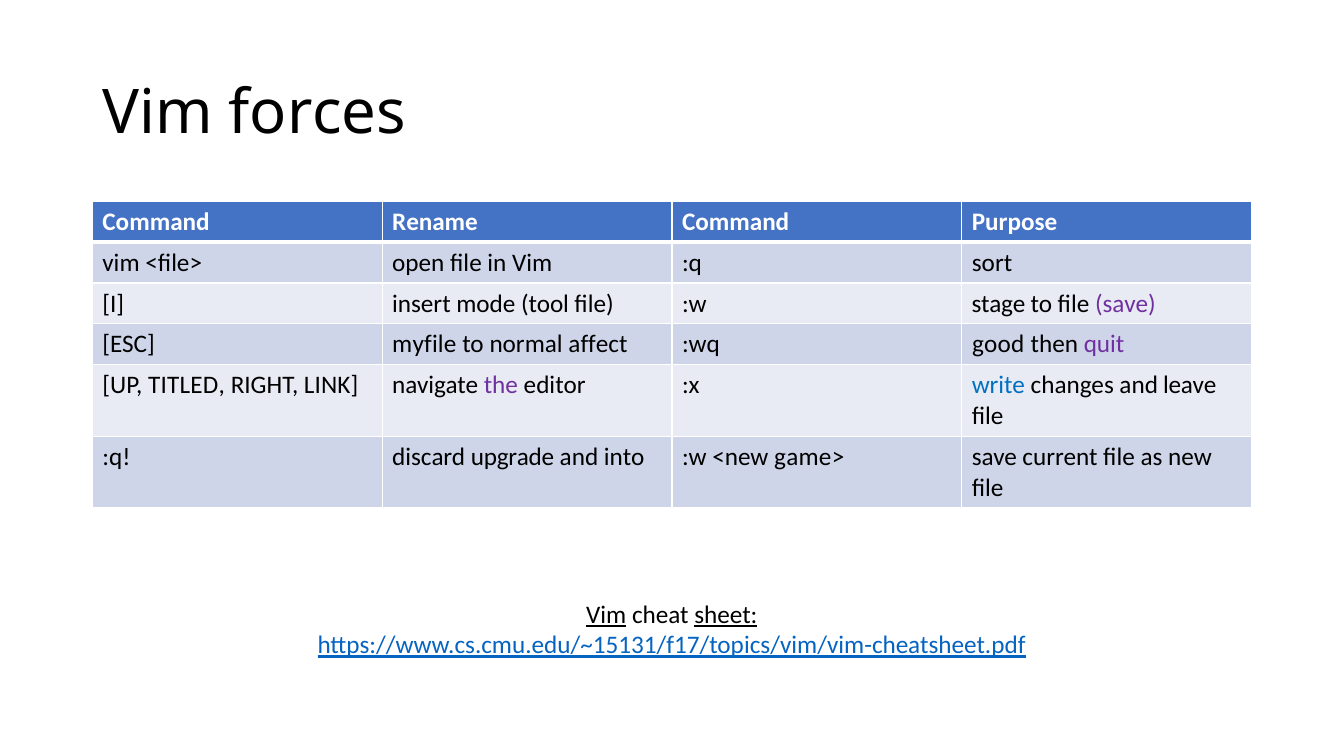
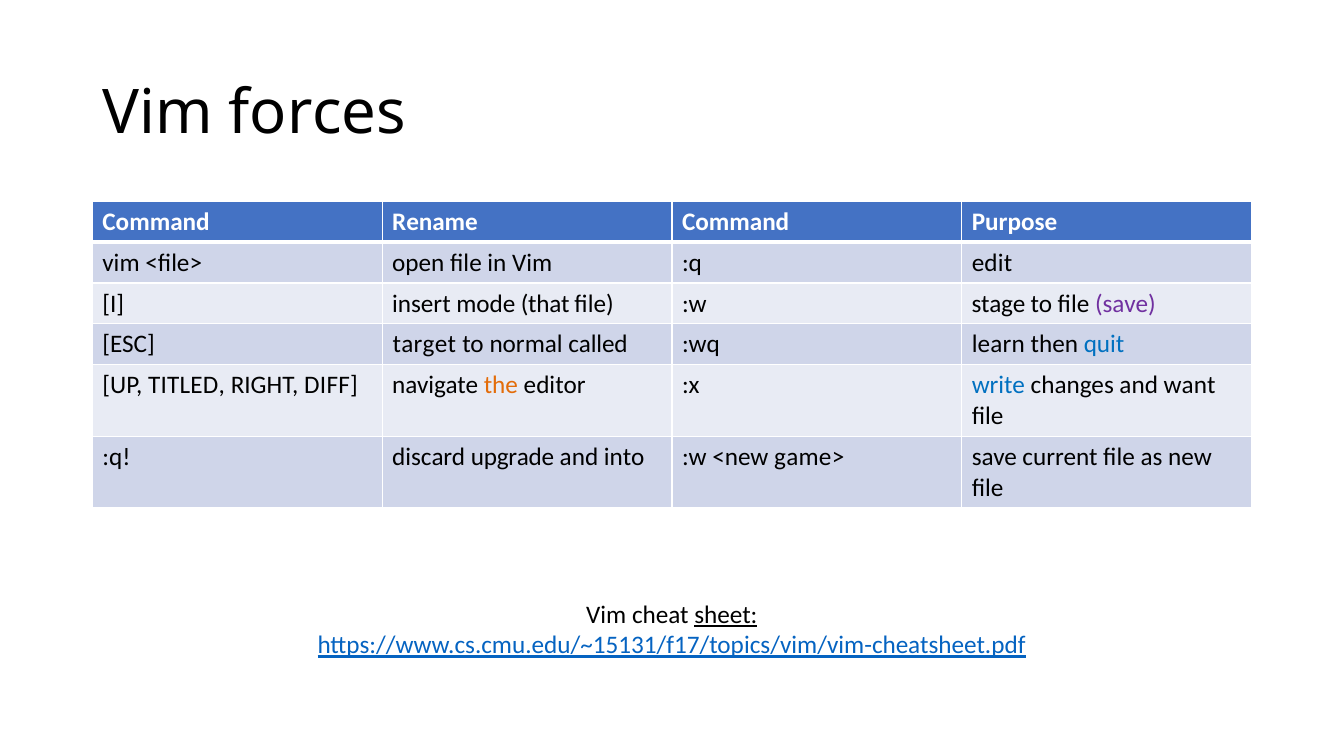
sort: sort -> edit
tool: tool -> that
myfile: myfile -> target
affect: affect -> called
good: good -> learn
quit colour: purple -> blue
LINK: LINK -> DIFF
the colour: purple -> orange
leave: leave -> want
Vim at (606, 615) underline: present -> none
